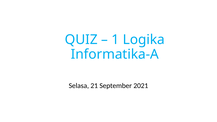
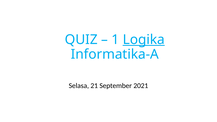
Logika underline: none -> present
